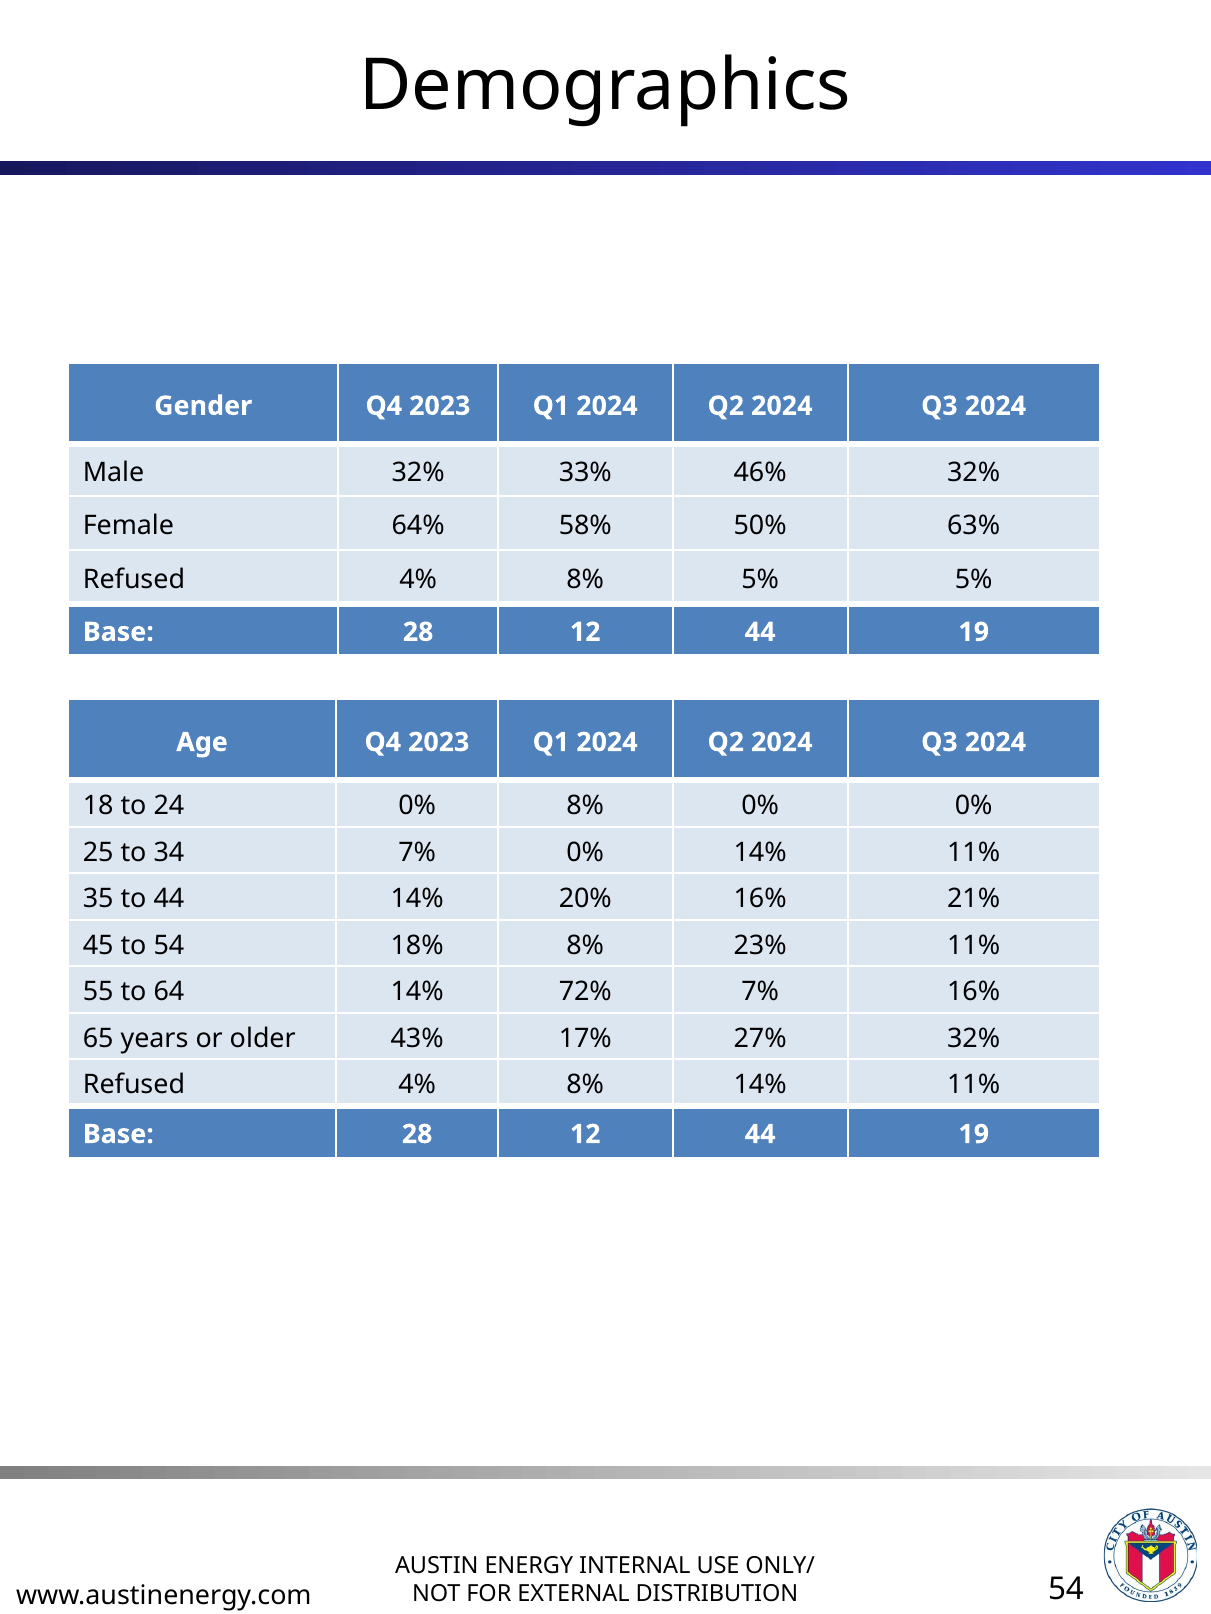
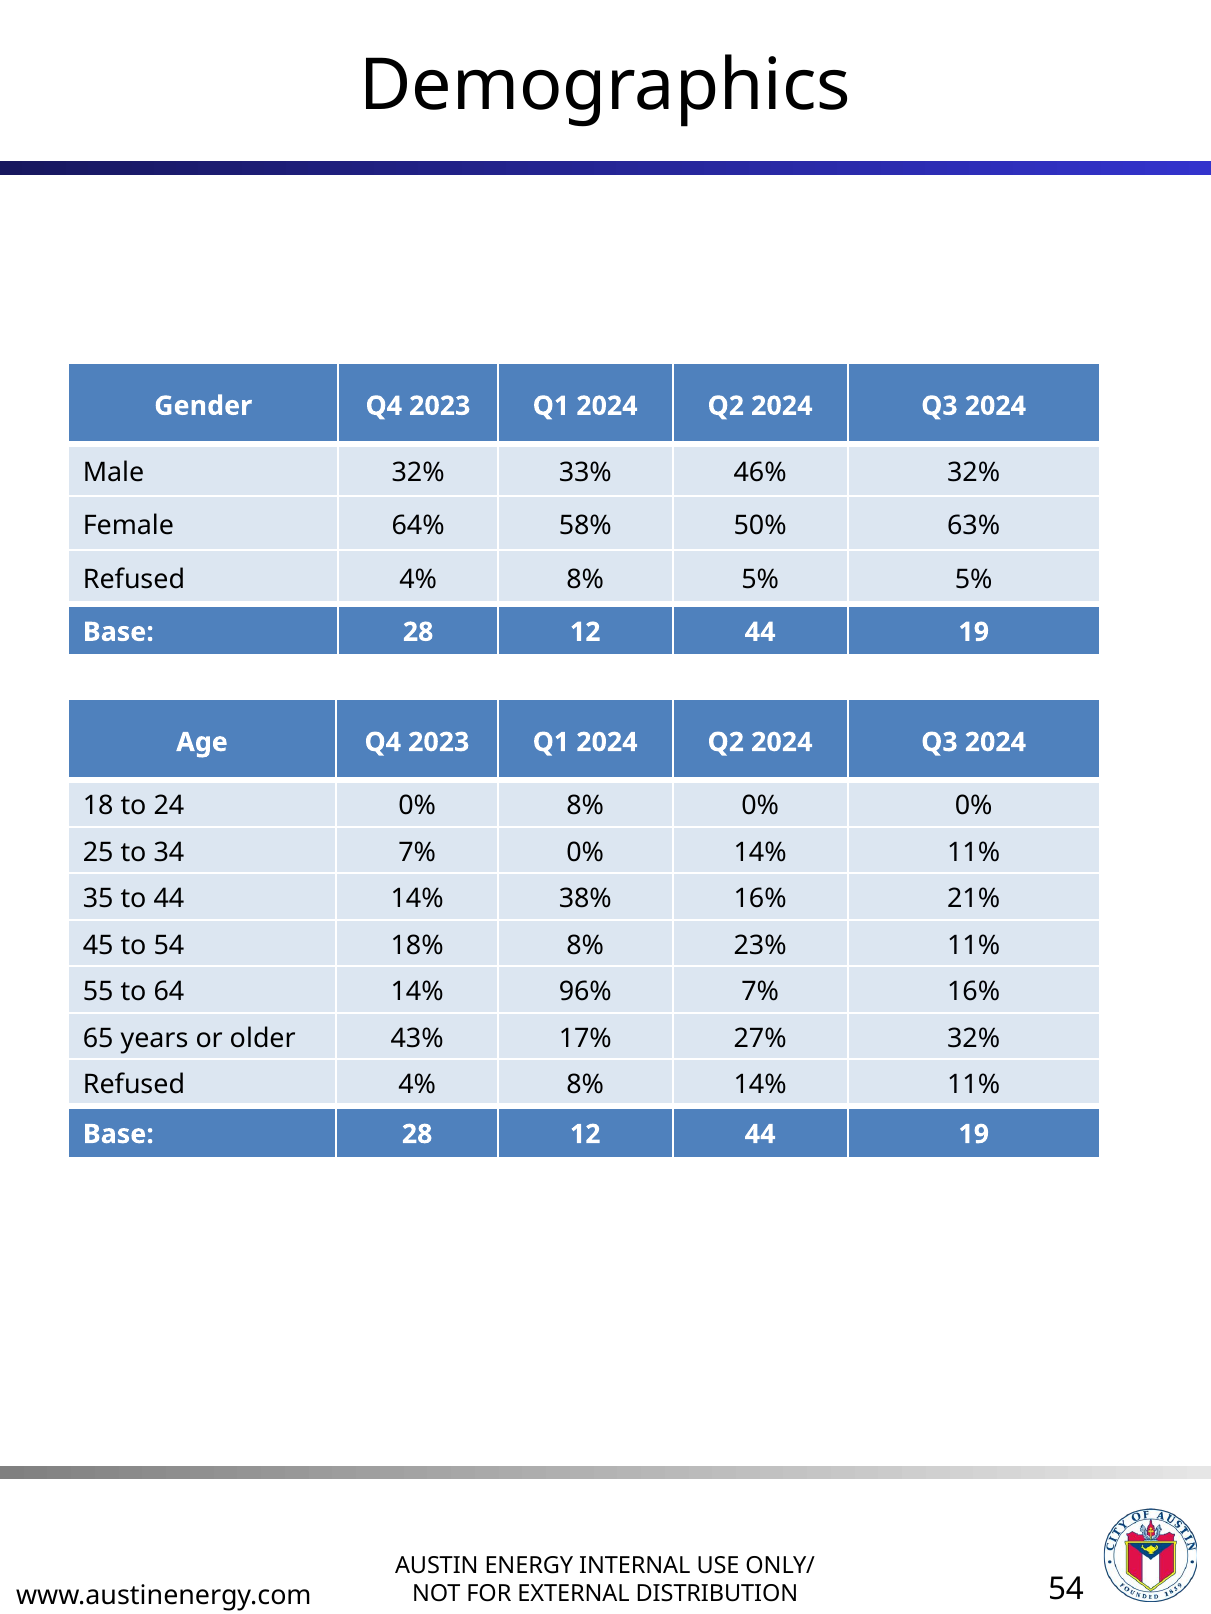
20%: 20% -> 38%
72%: 72% -> 96%
